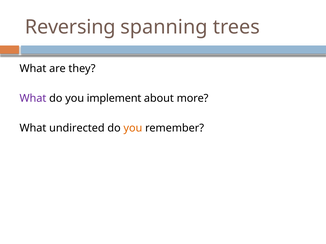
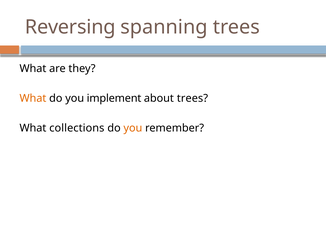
What at (33, 99) colour: purple -> orange
about more: more -> trees
undirected: undirected -> collections
